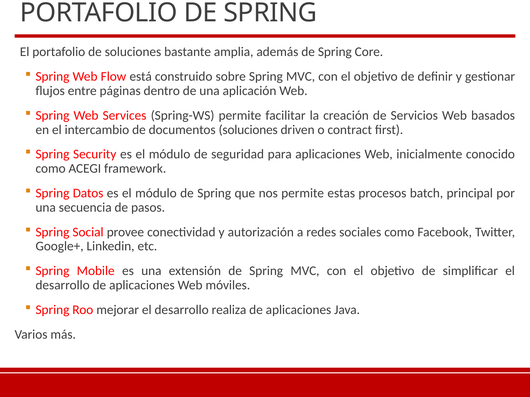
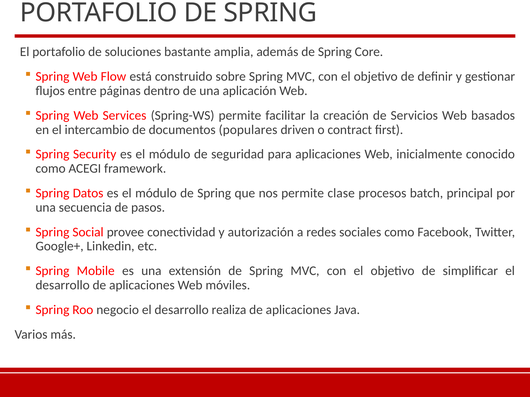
documentos soluciones: soluciones -> populares
estas: estas -> clase
mejorar: mejorar -> negocio
